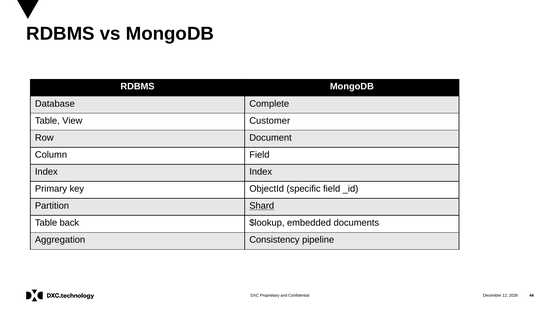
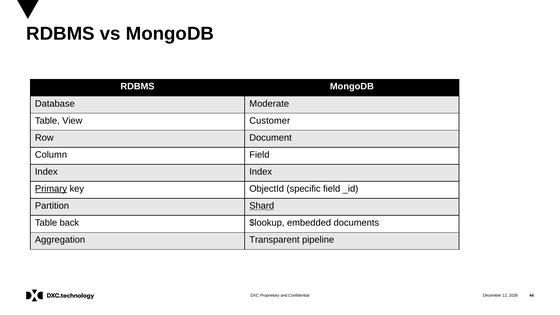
Complete: Complete -> Moderate
Primary underline: none -> present
Consistency: Consistency -> Transparent
